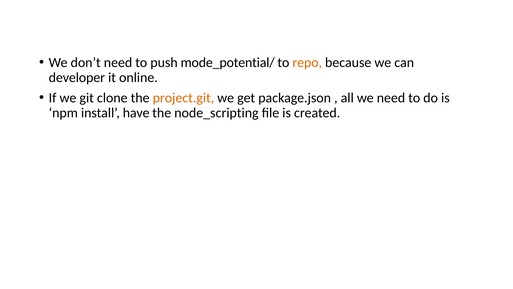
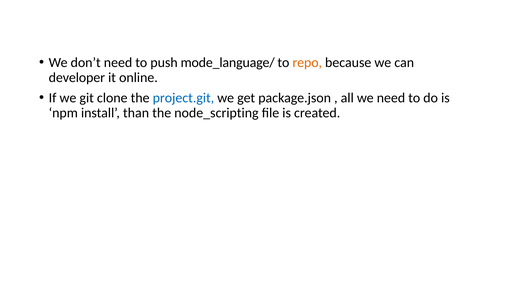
mode_potential/: mode_potential/ -> mode_language/
project.git colour: orange -> blue
have: have -> than
